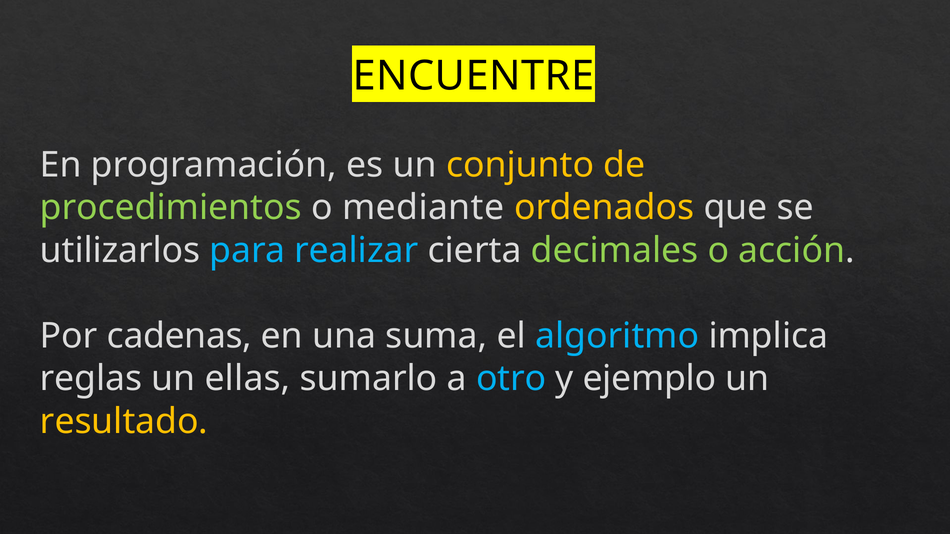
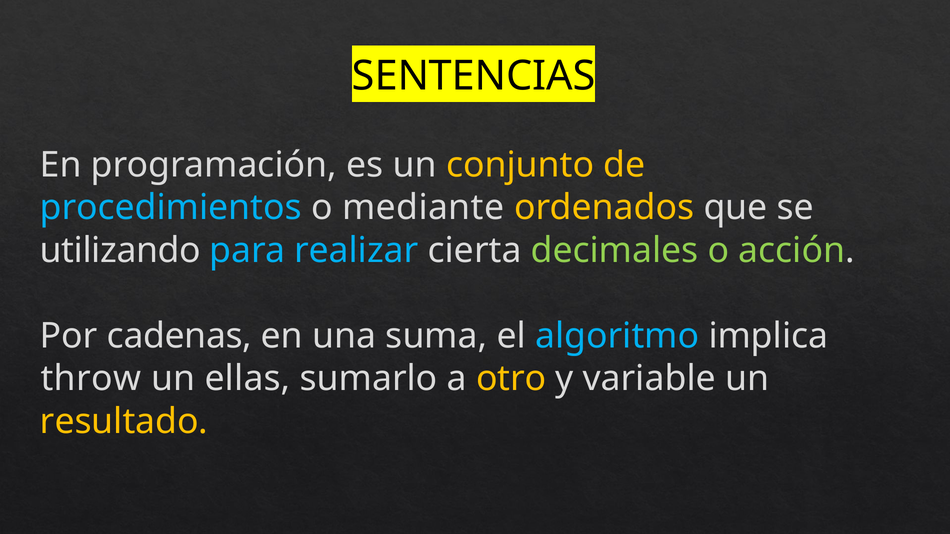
ENCUENTRE: ENCUENTRE -> SENTENCIAS
procedimientos colour: light green -> light blue
utilizarlos: utilizarlos -> utilizando
reglas: reglas -> throw
otro colour: light blue -> yellow
ejemplo: ejemplo -> variable
